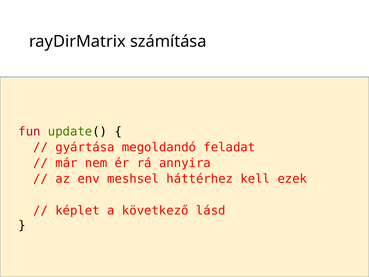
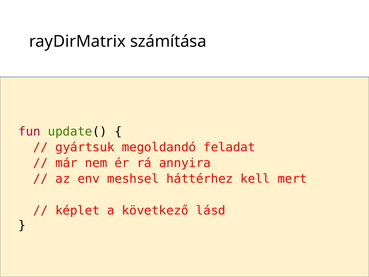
gyártása: gyártása -> gyártsuk
ezek: ezek -> mert
